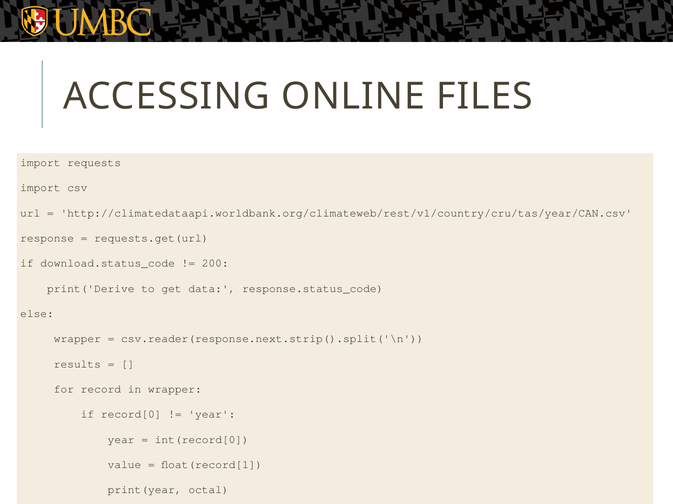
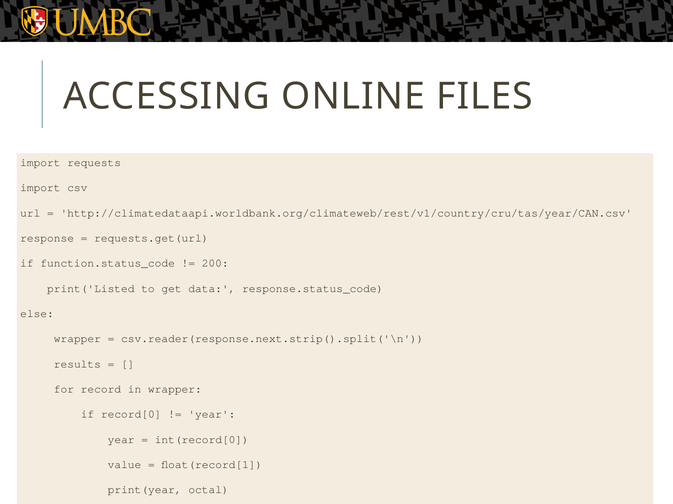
download.status_code: download.status_code -> function.status_code
print('Derive: print('Derive -> print('Listed
